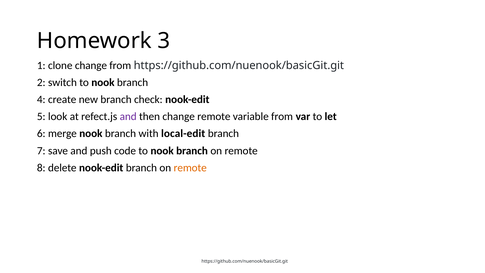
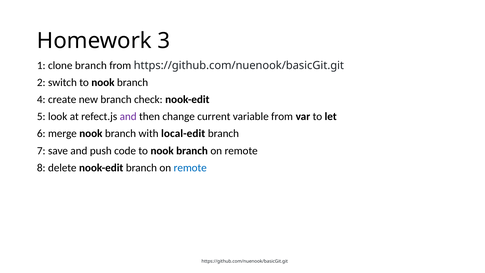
clone change: change -> branch
change remote: remote -> current
remote at (190, 168) colour: orange -> blue
